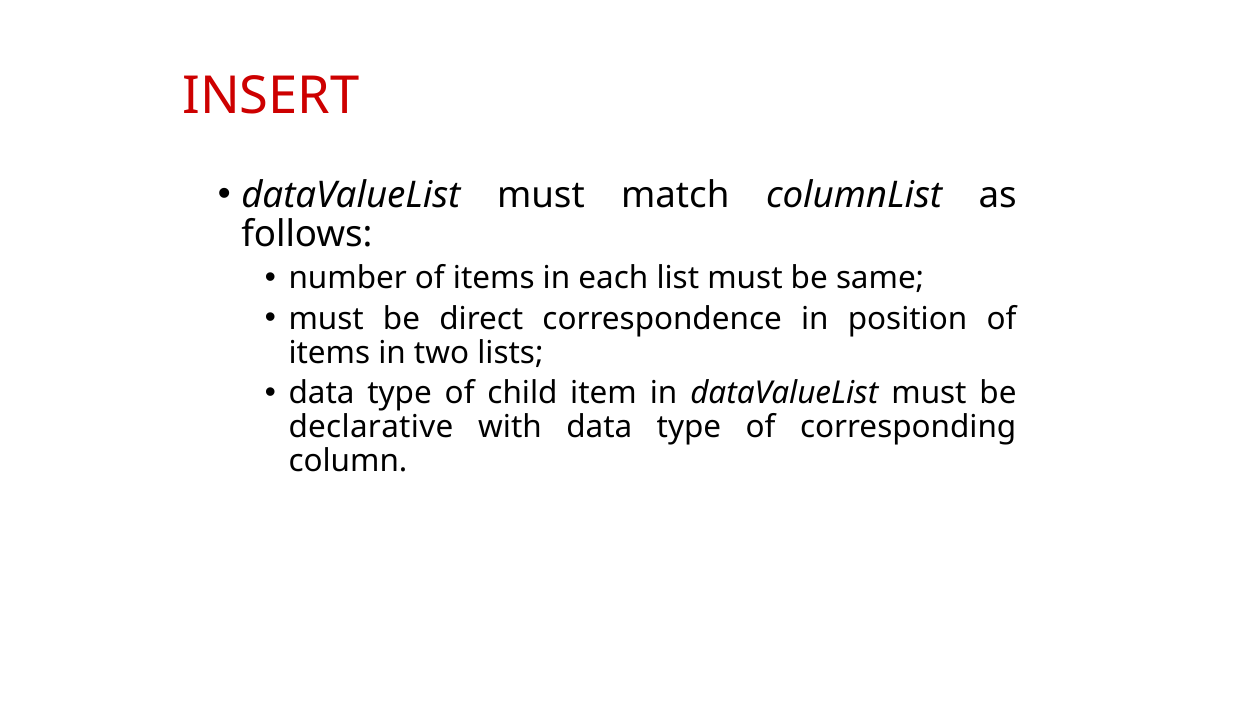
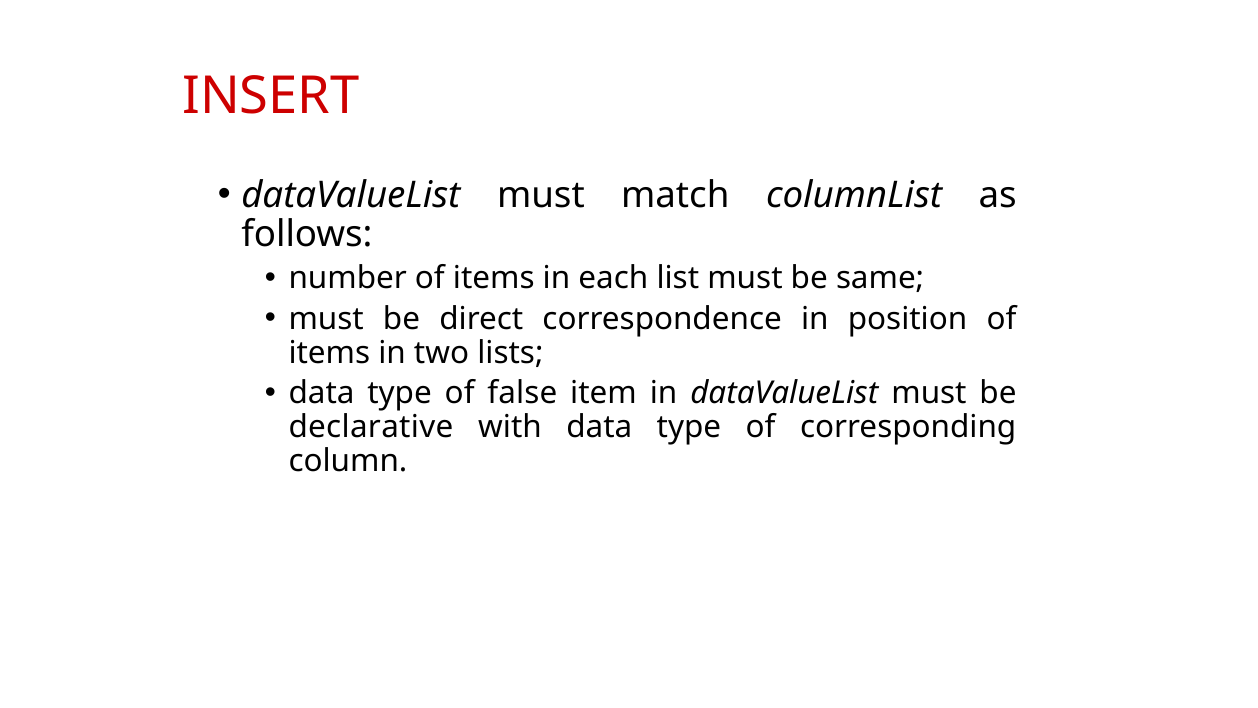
child: child -> false
